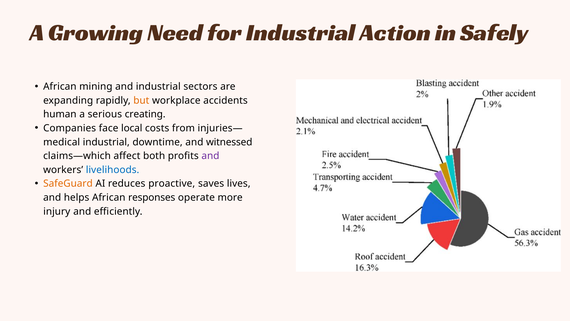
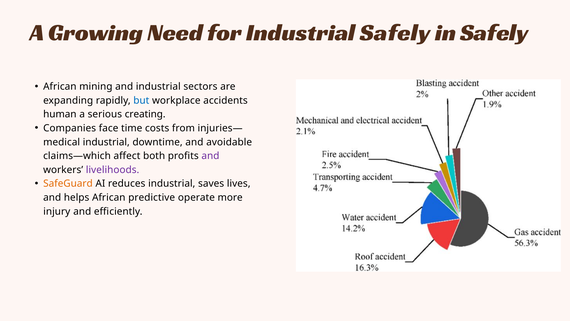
Industrial Action: Action -> Safely
but colour: orange -> blue
local: local -> time
witnessed: witnessed -> avoidable
livelihoods colour: blue -> purple
reduces proactive: proactive -> industrial
responses: responses -> predictive
